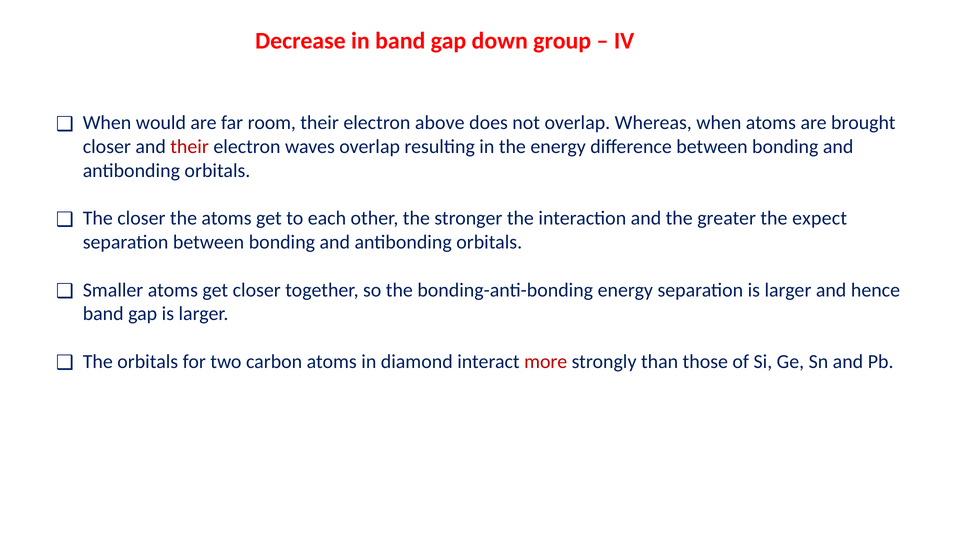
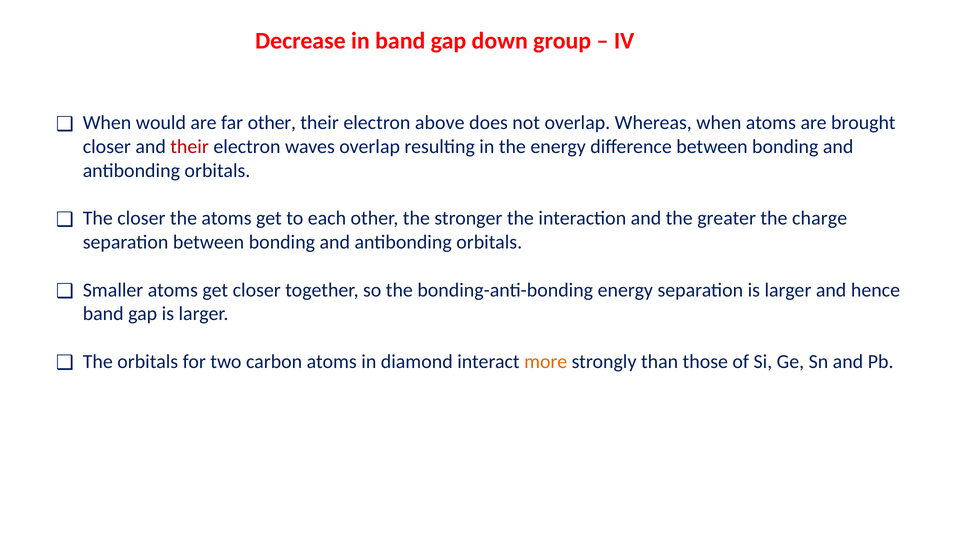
far room: room -> other
expect: expect -> charge
more colour: red -> orange
